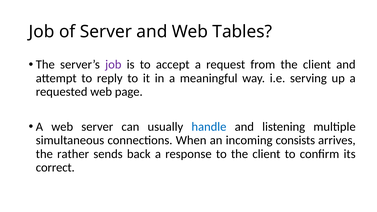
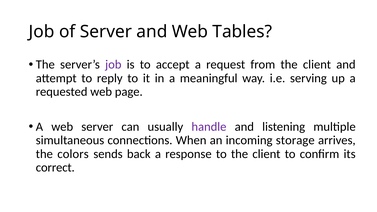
handle colour: blue -> purple
consists: consists -> storage
rather: rather -> colors
